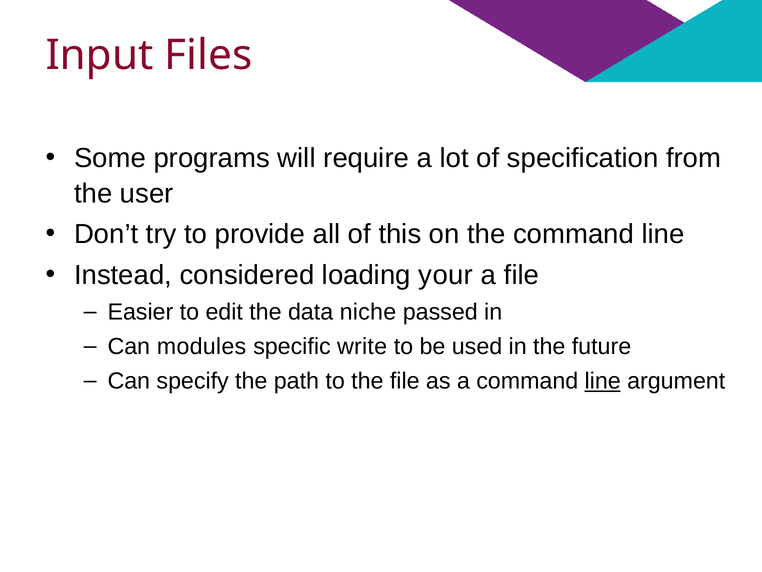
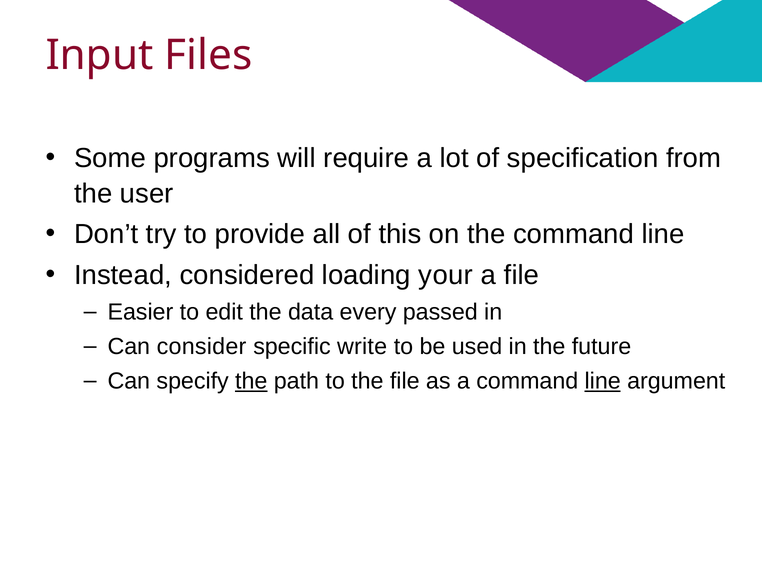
niche: niche -> every
modules: modules -> consider
the at (251, 381) underline: none -> present
